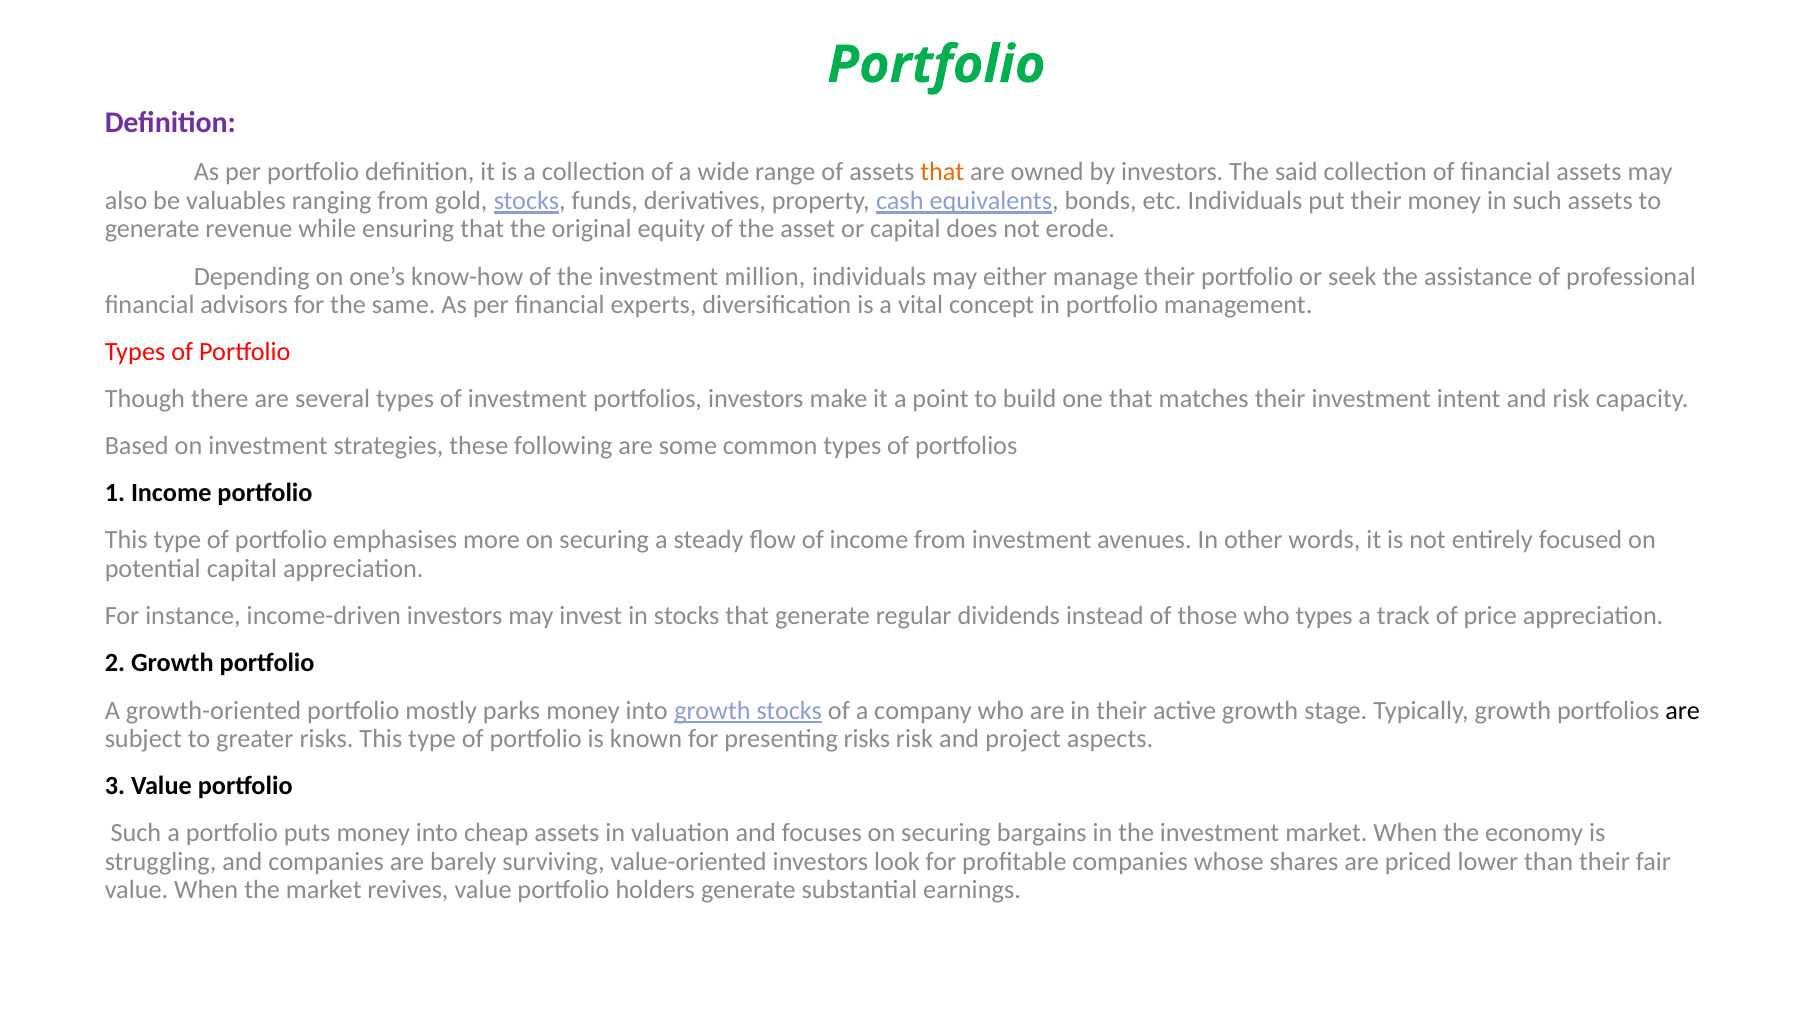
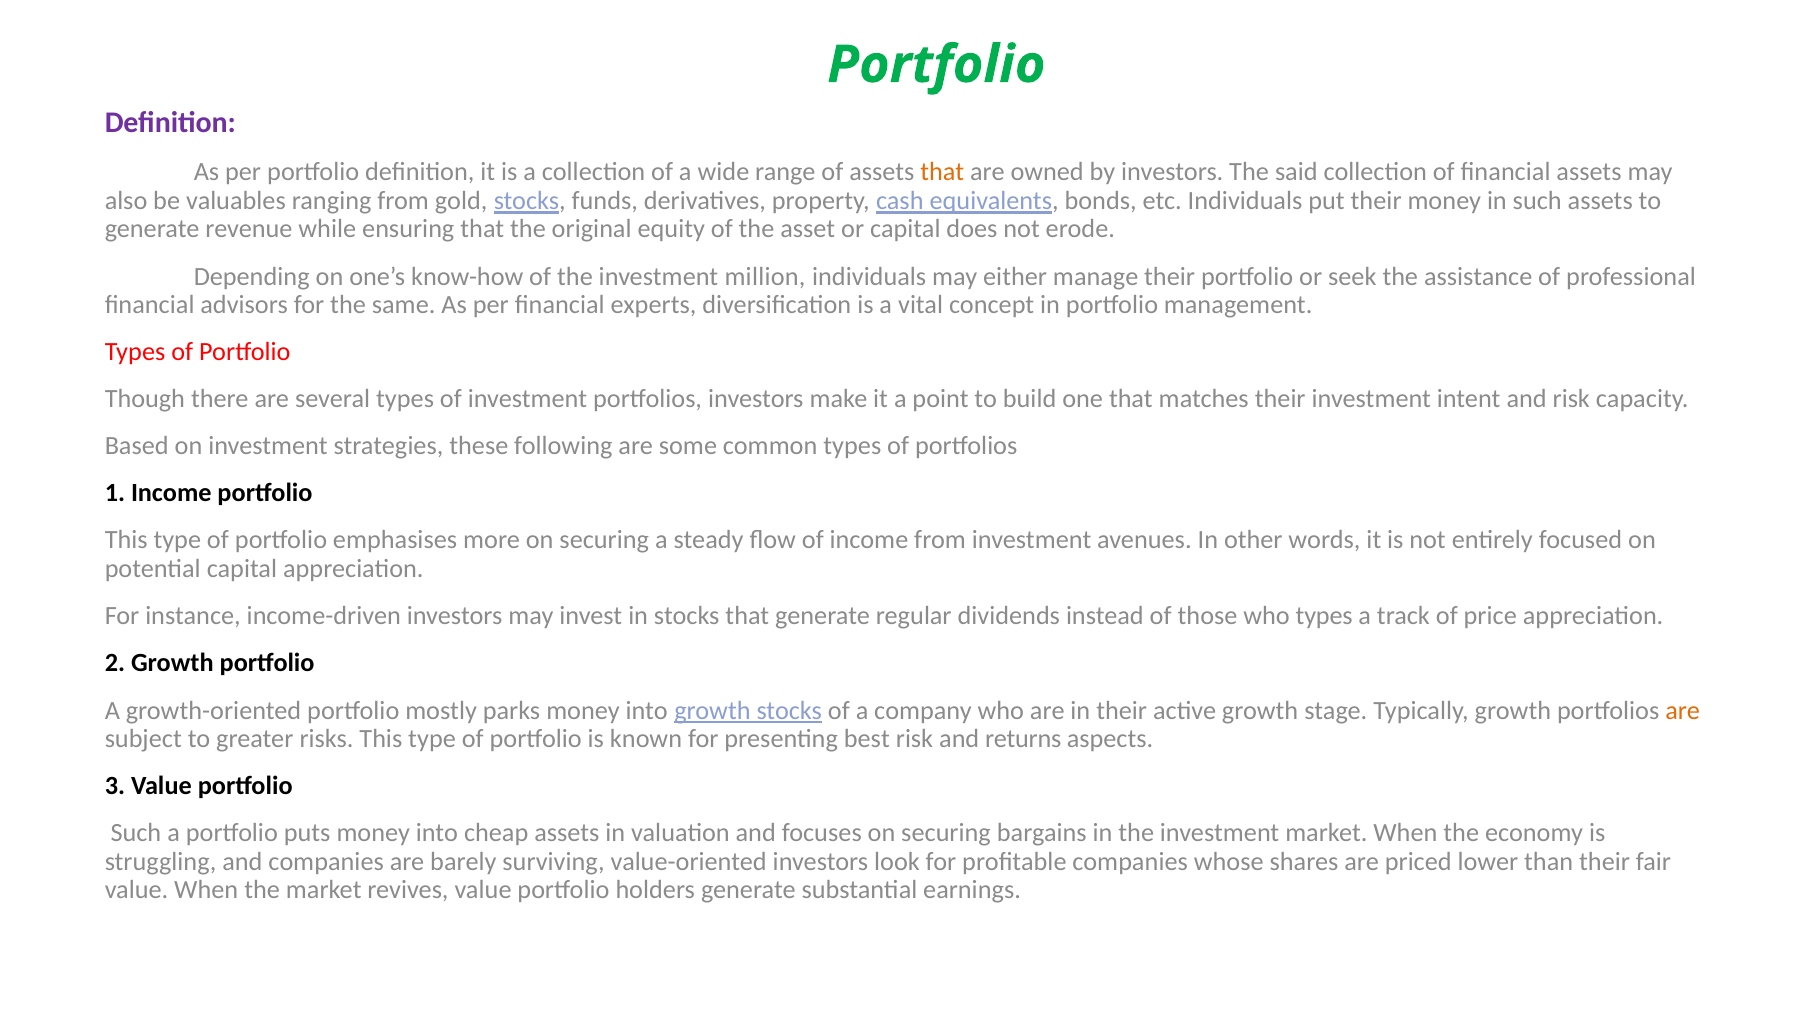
are at (1683, 710) colour: black -> orange
presenting risks: risks -> best
project: project -> returns
